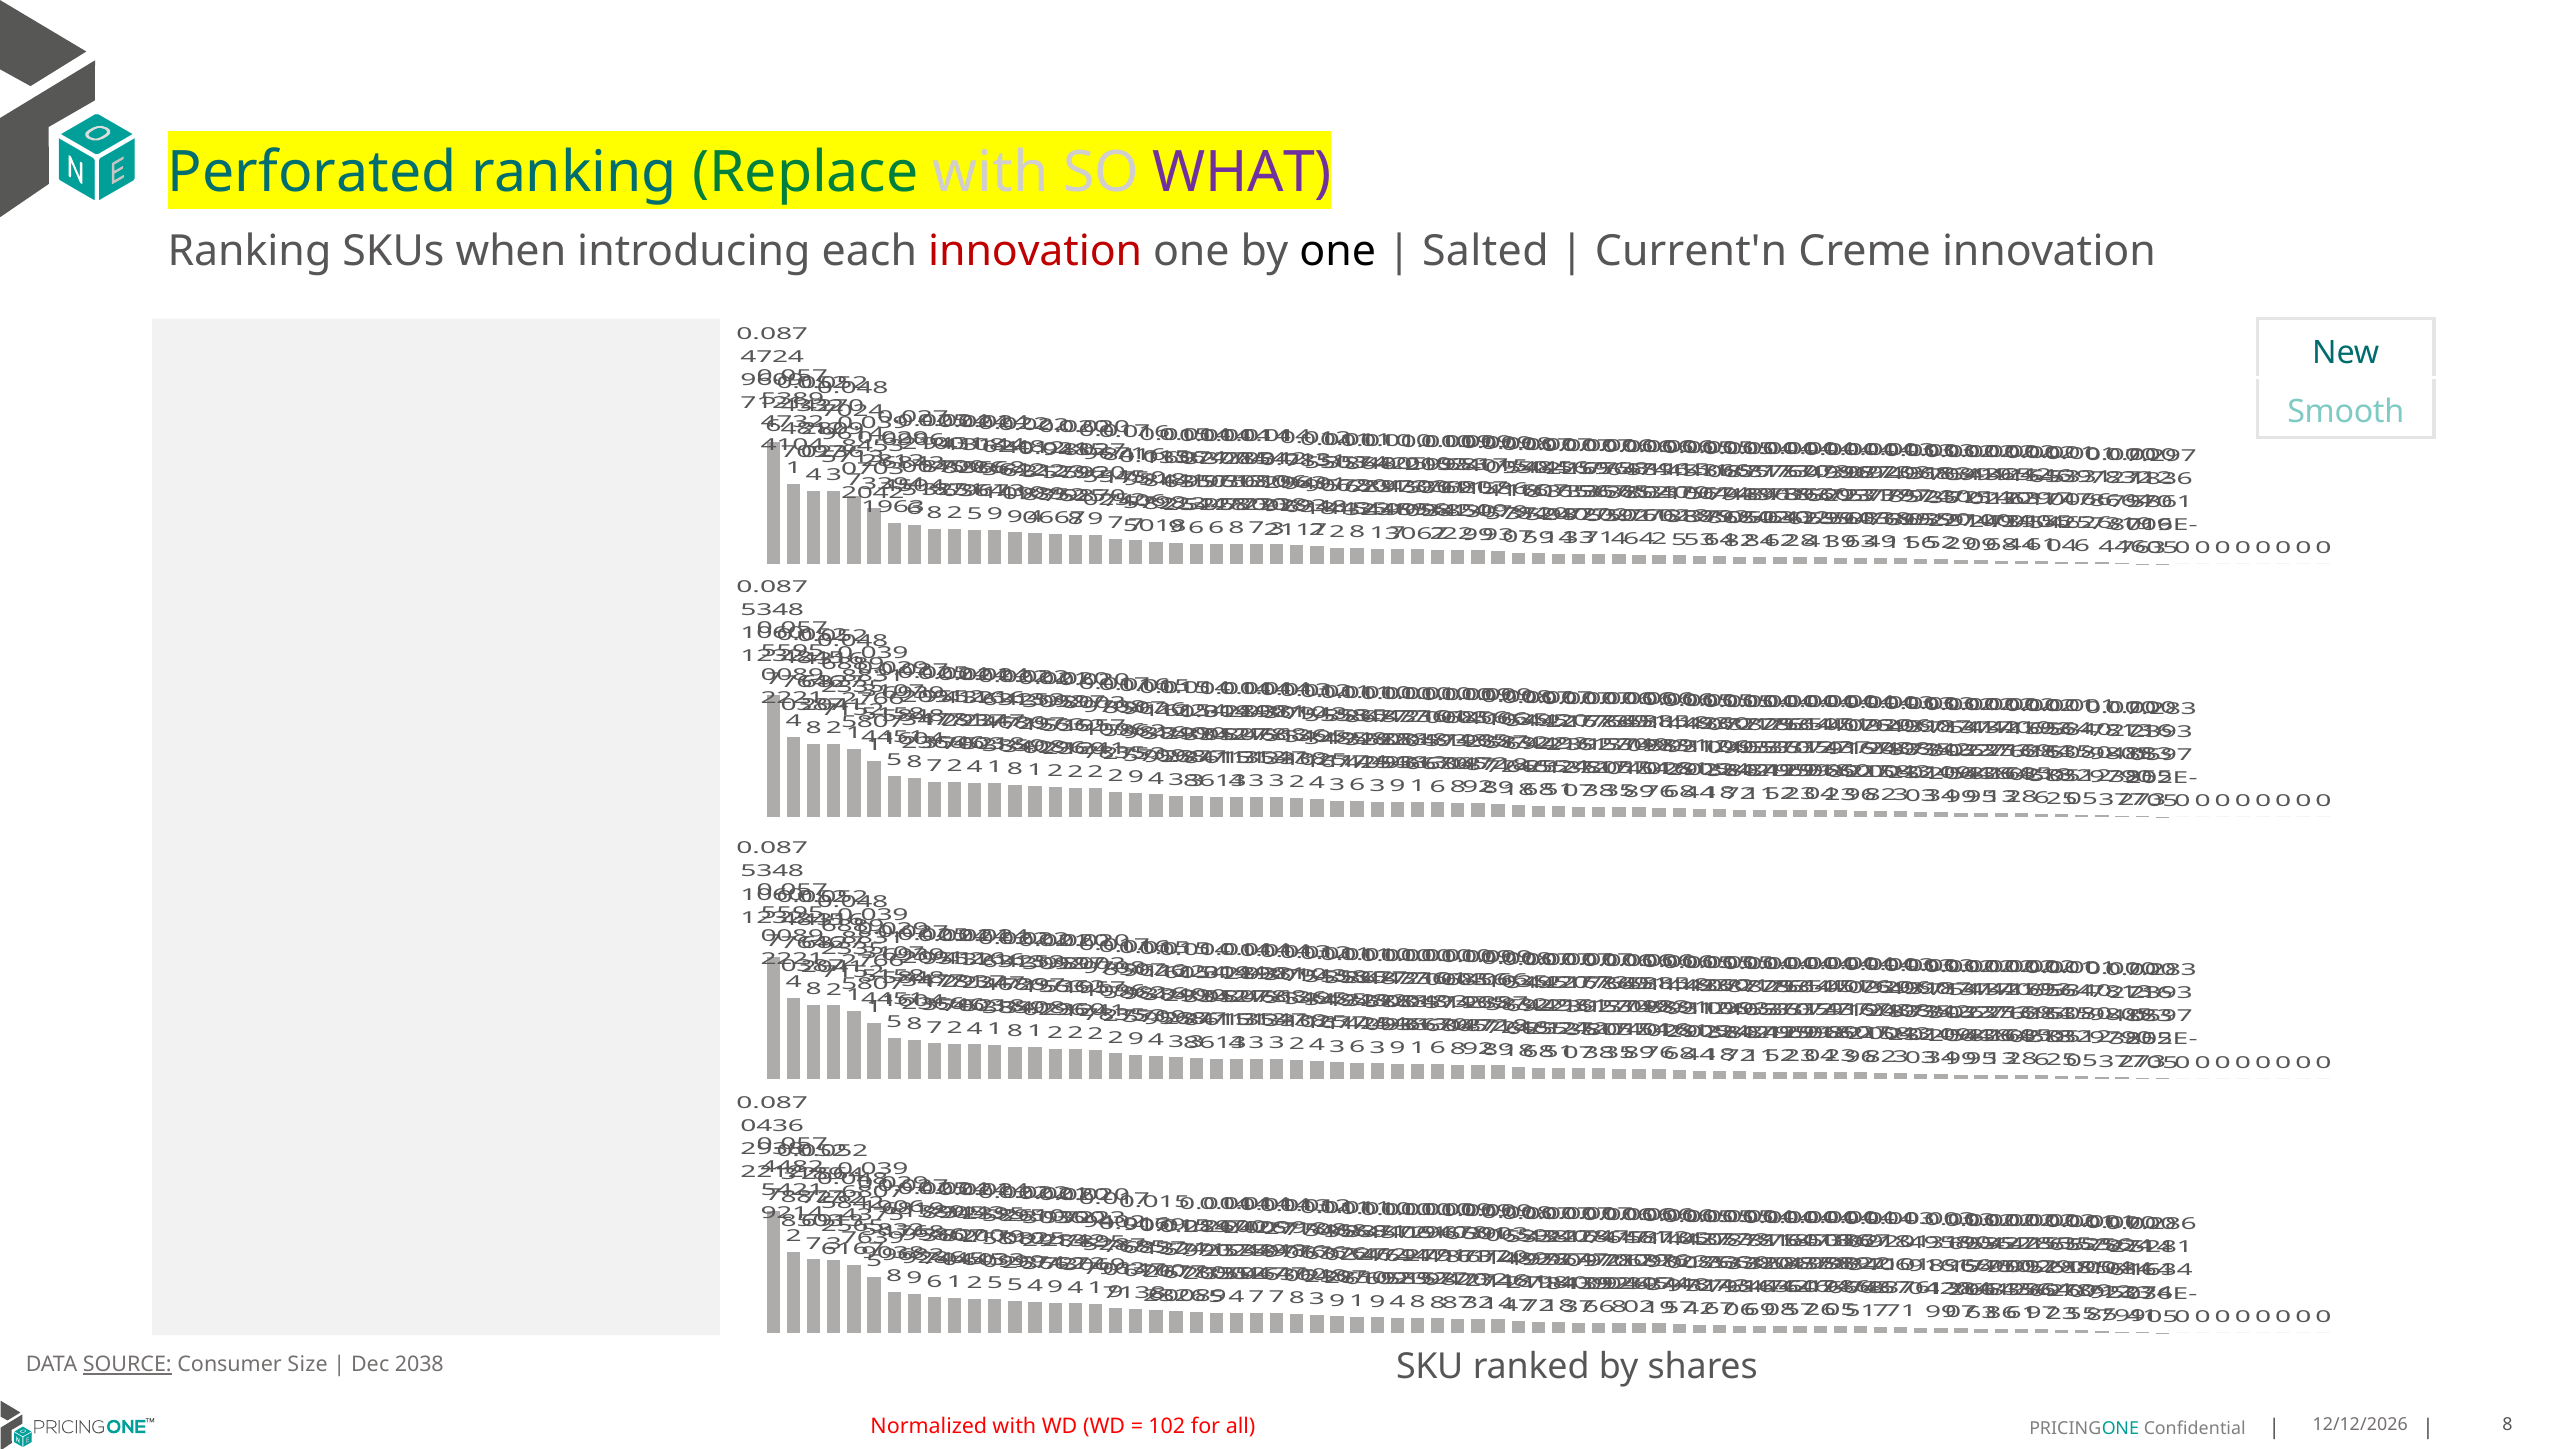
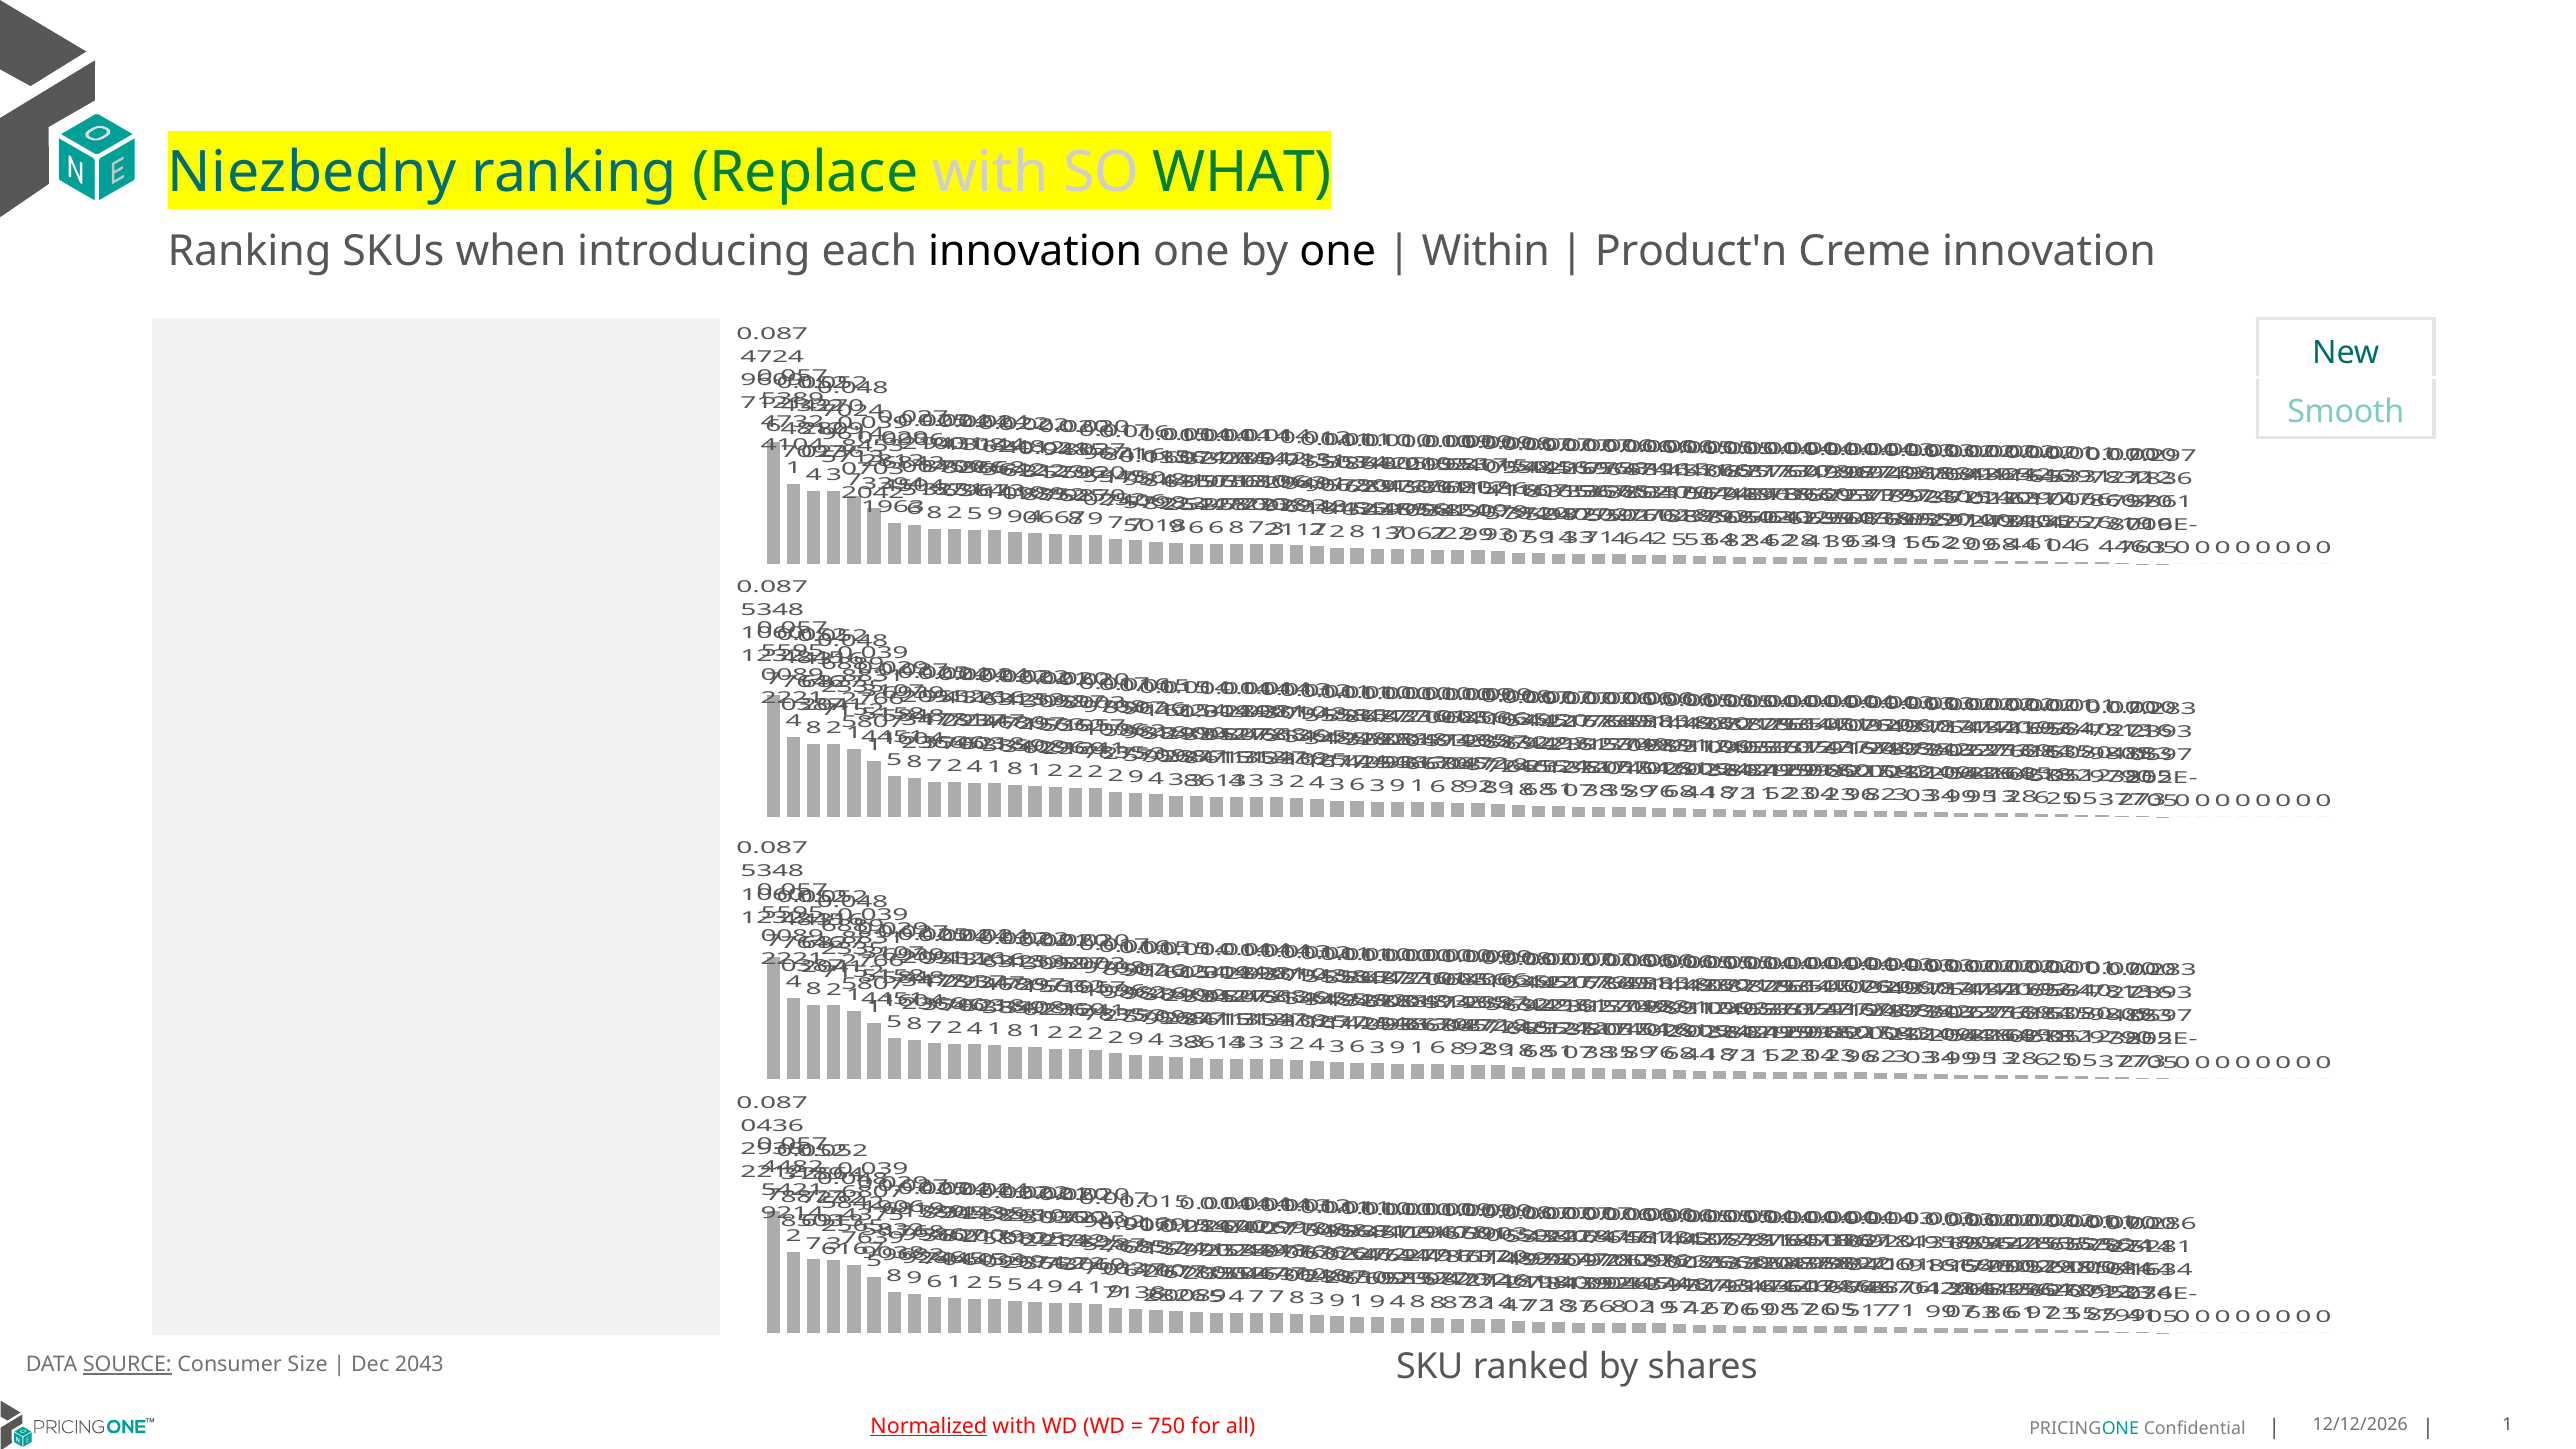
Perforated: Perforated -> Niezbedny
WHAT colour: purple -> green
innovation at (1035, 251) colour: red -> black
Salted: Salted -> Within
Current'n: Current'n -> Product'n
2038: 2038 -> 2043
Normalized underline: none -> present
102: 102 -> 750
all 8: 8 -> 1
